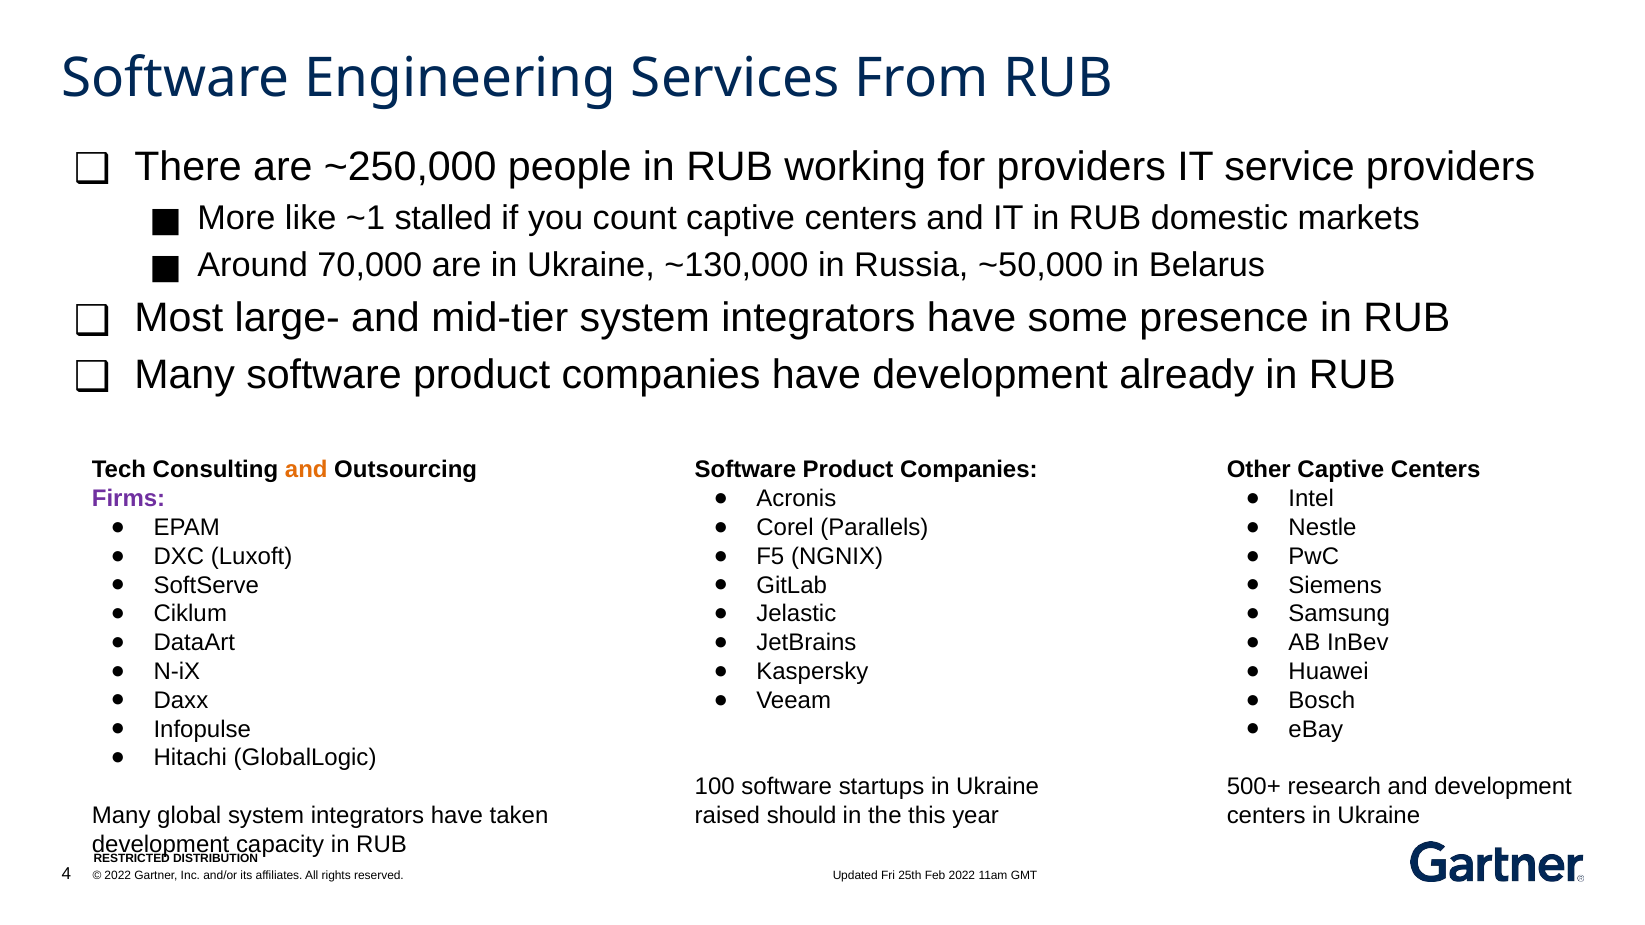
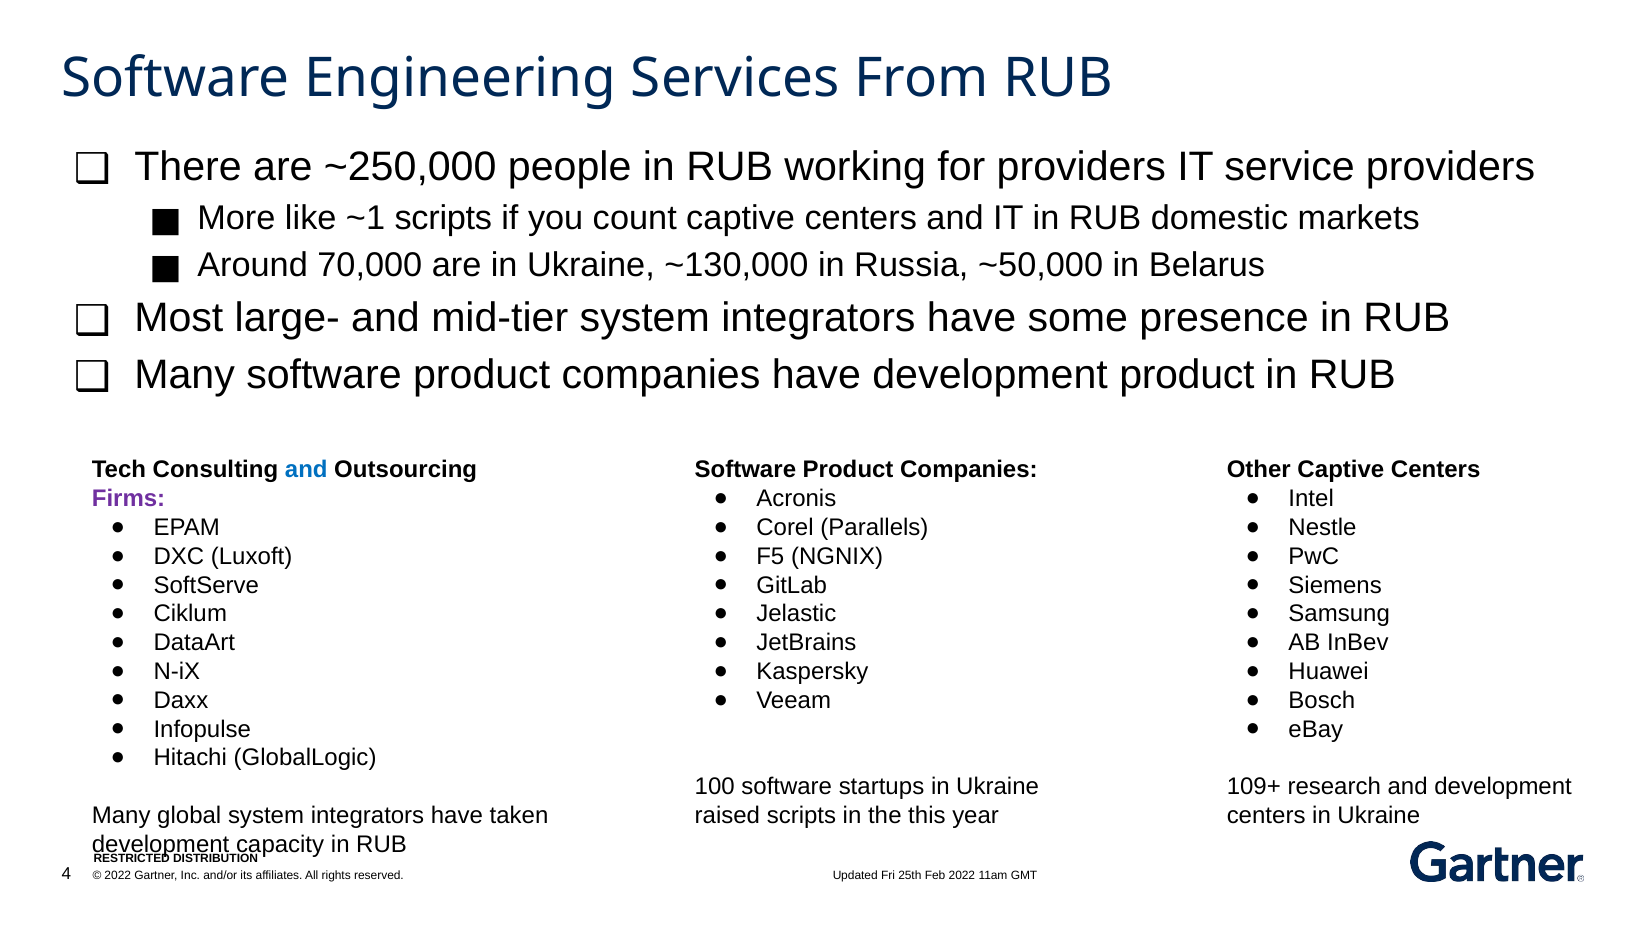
~1 stalled: stalled -> scripts
development already: already -> product
and at (306, 470) colour: orange -> blue
500+: 500+ -> 109+
raised should: should -> scripts
